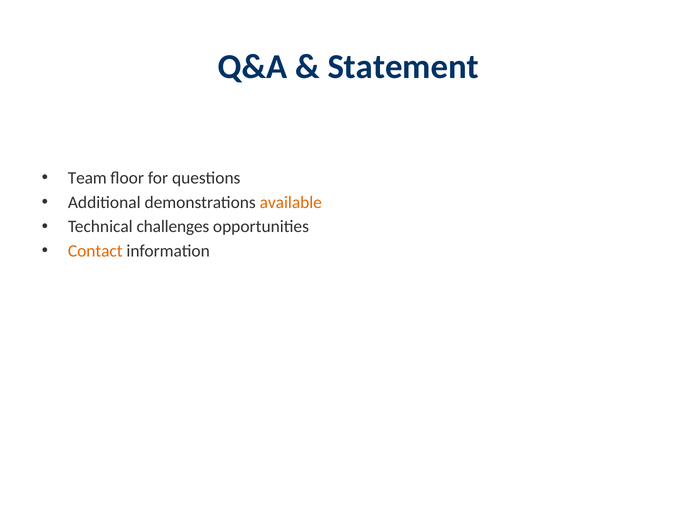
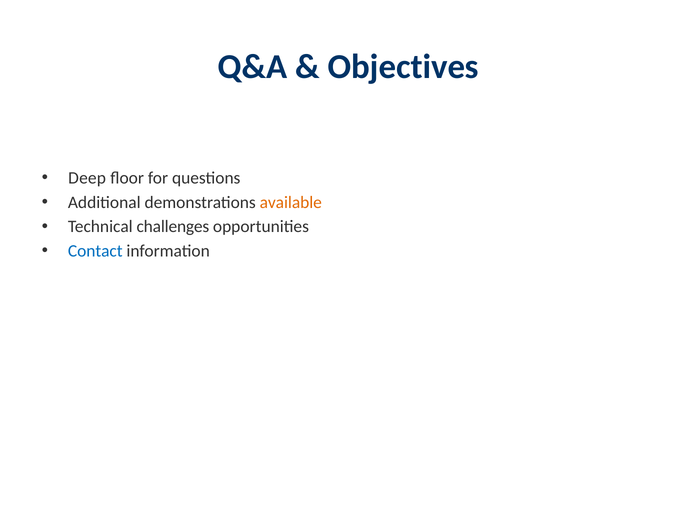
Statement: Statement -> Objectives
Team: Team -> Deep
Contact colour: orange -> blue
